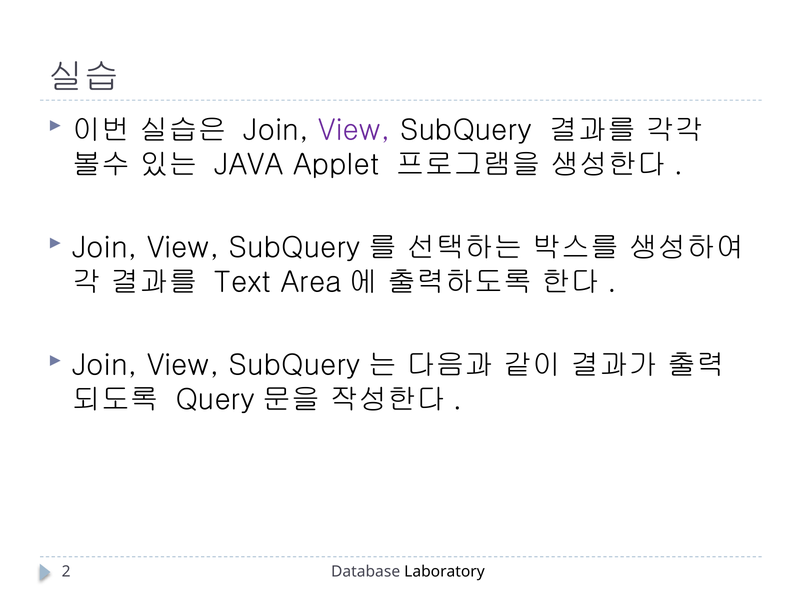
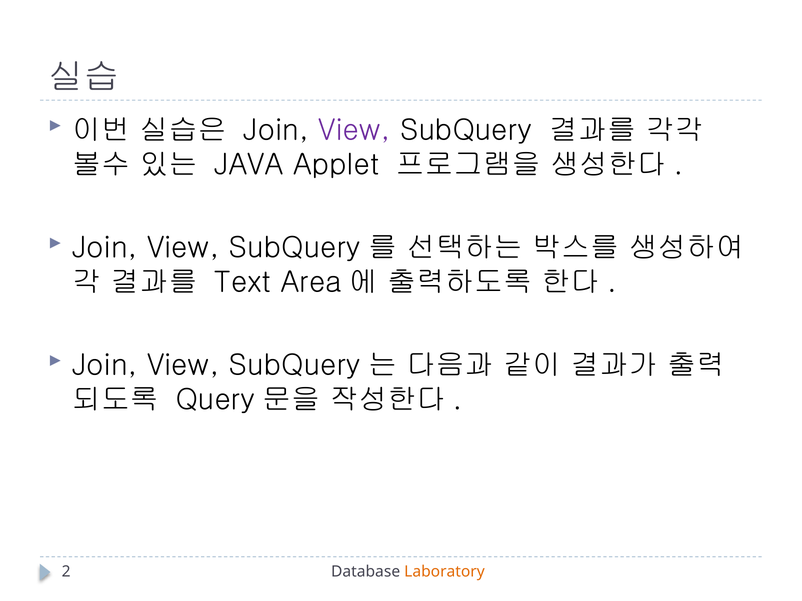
Laboratory colour: black -> orange
